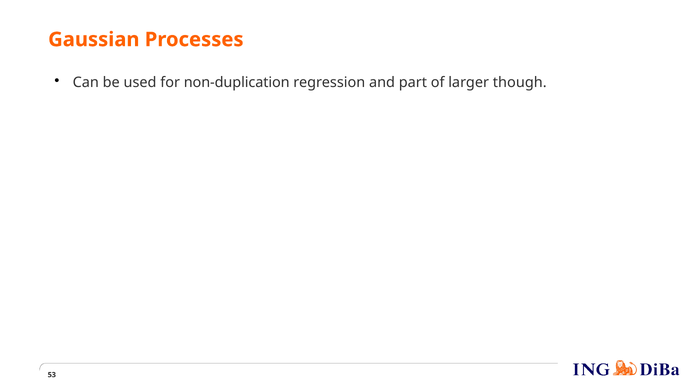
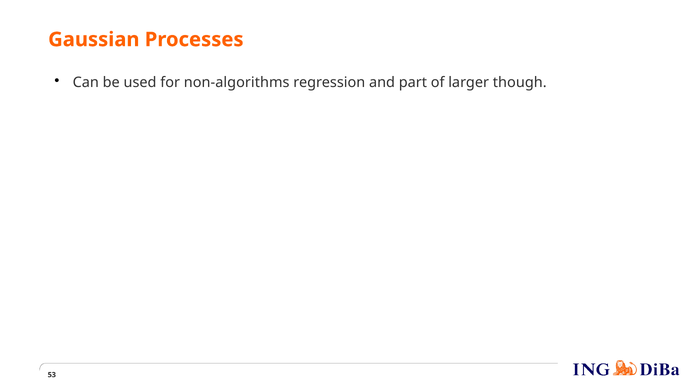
non-duplication: non-duplication -> non-algorithms
